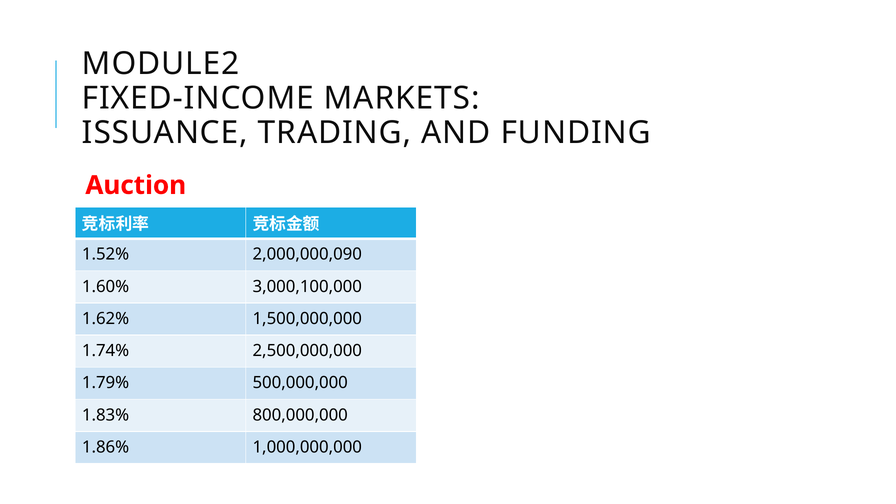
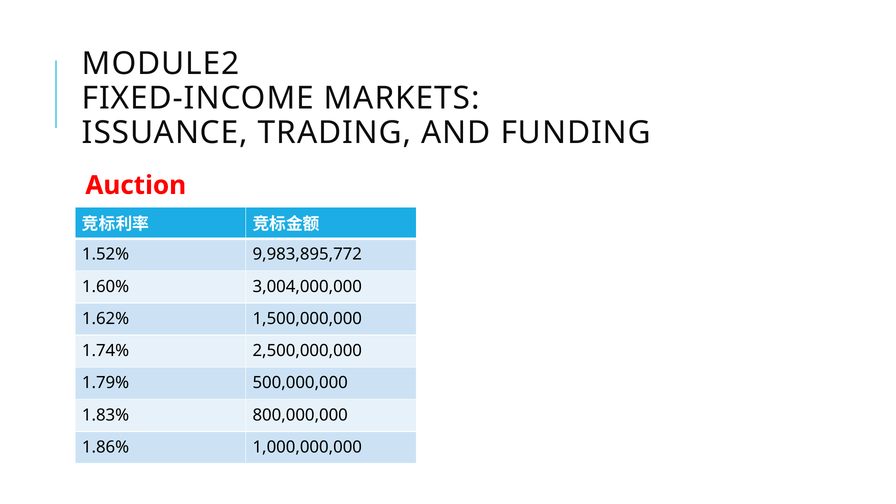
2,000,000,090: 2,000,000,090 -> 9,983,895,772
3,000,100,000: 3,000,100,000 -> 3,004,000,000
